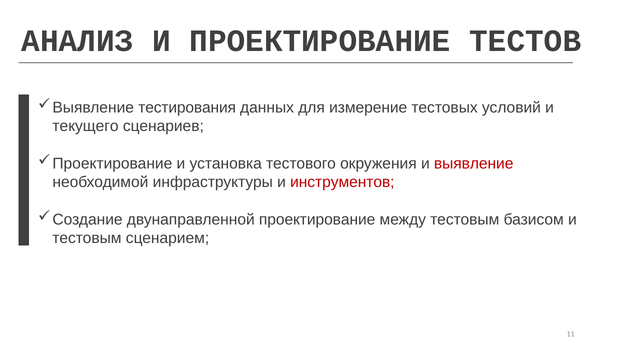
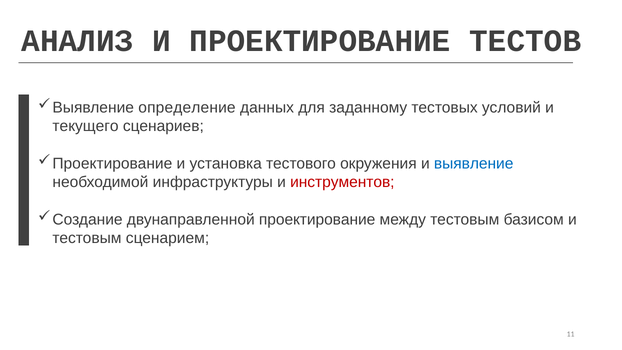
тестирования: тестирования -> определение
измерение: измерение -> заданному
выявление colour: red -> blue
